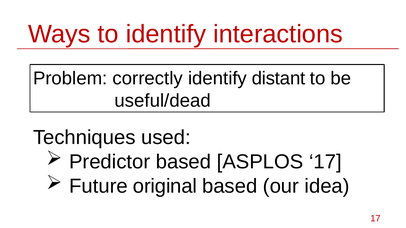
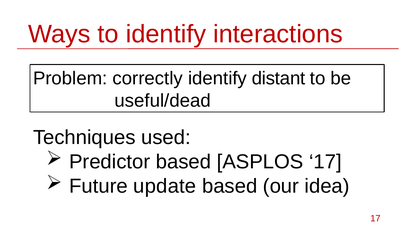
original: original -> update
